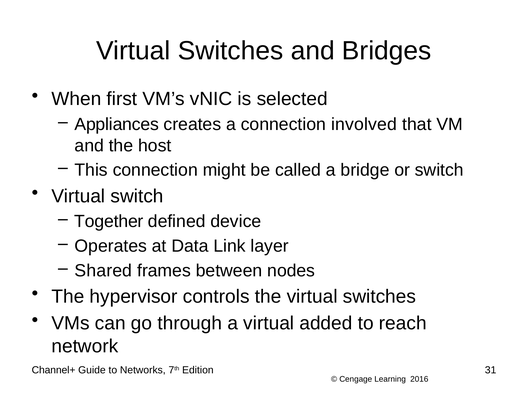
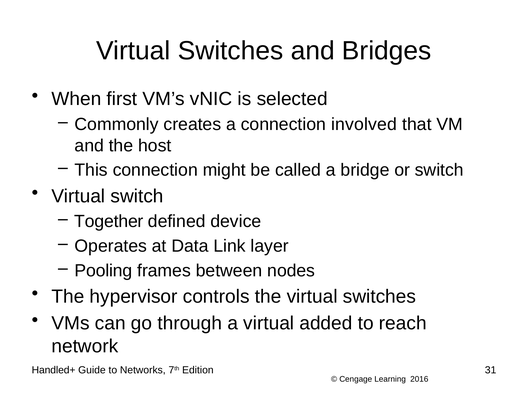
Appliances: Appliances -> Commonly
Shared: Shared -> Pooling
Channel+: Channel+ -> Handled+
